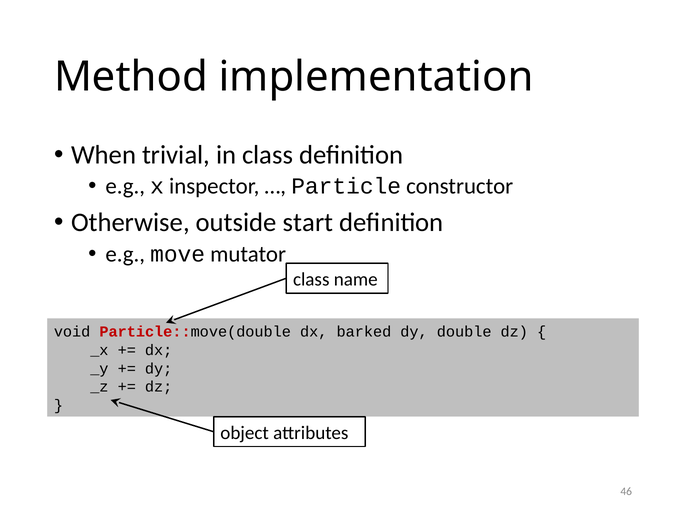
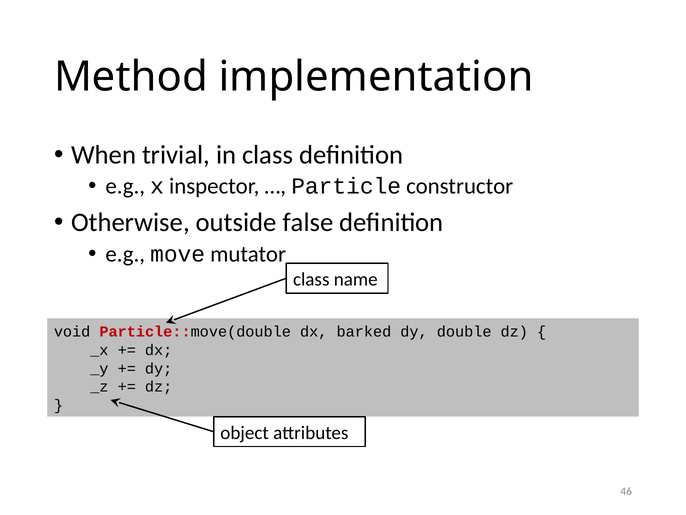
start: start -> false
